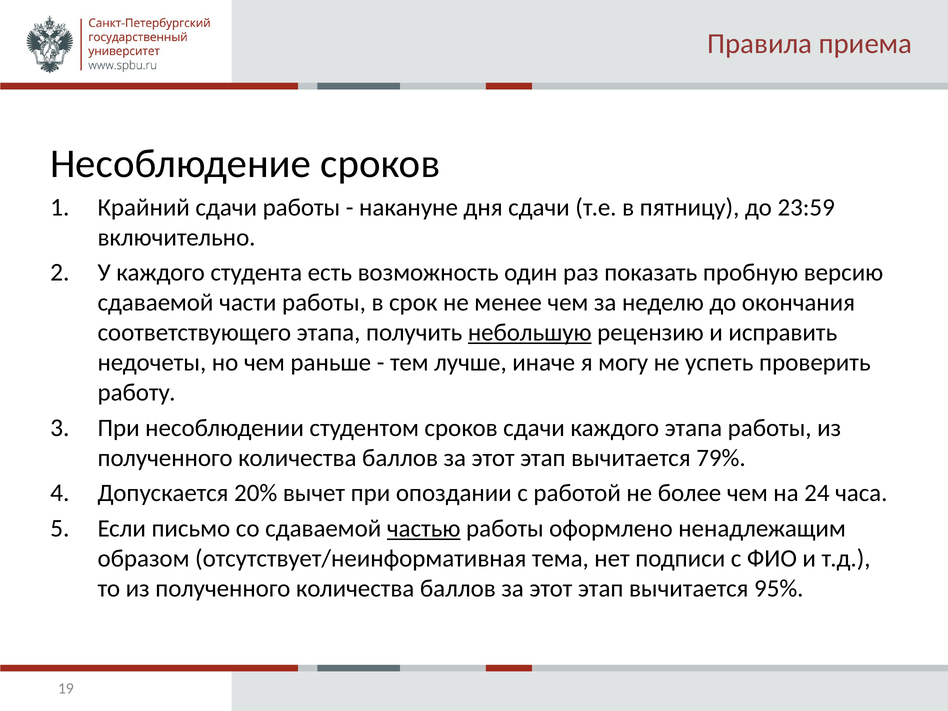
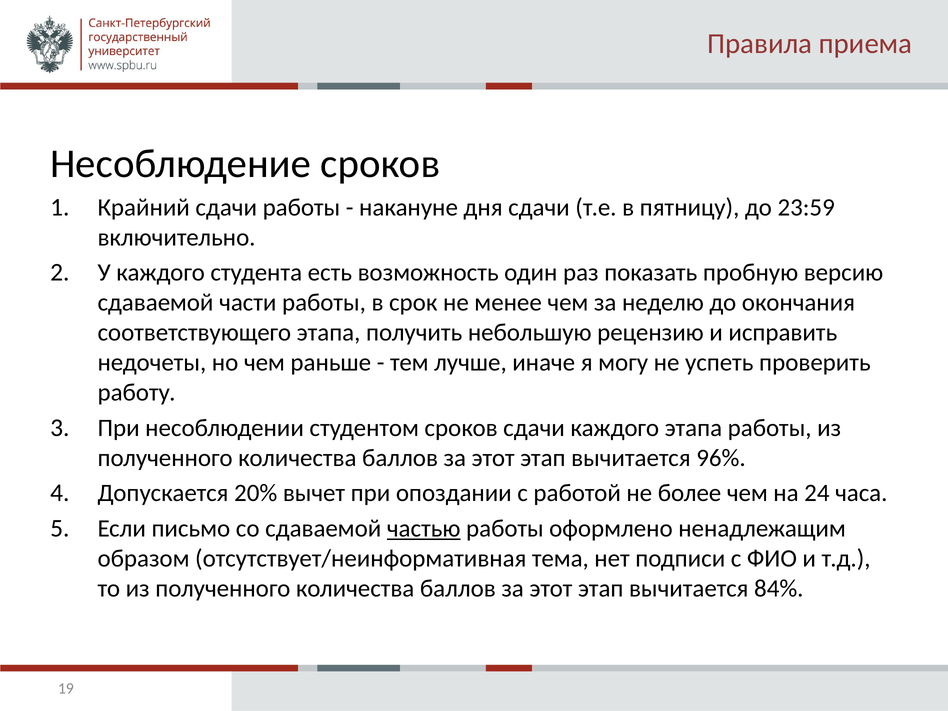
небольшую underline: present -> none
79%: 79% -> 96%
95%: 95% -> 84%
